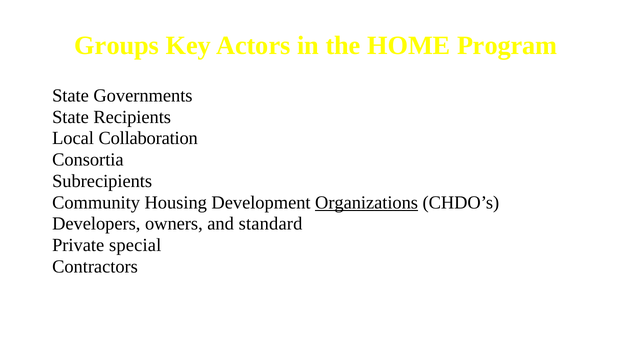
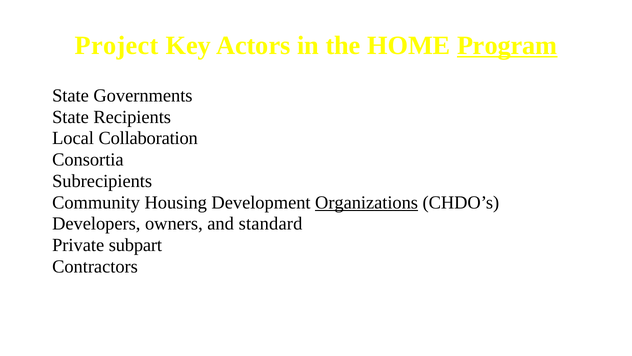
Groups: Groups -> Project
Program underline: none -> present
special: special -> subpart
